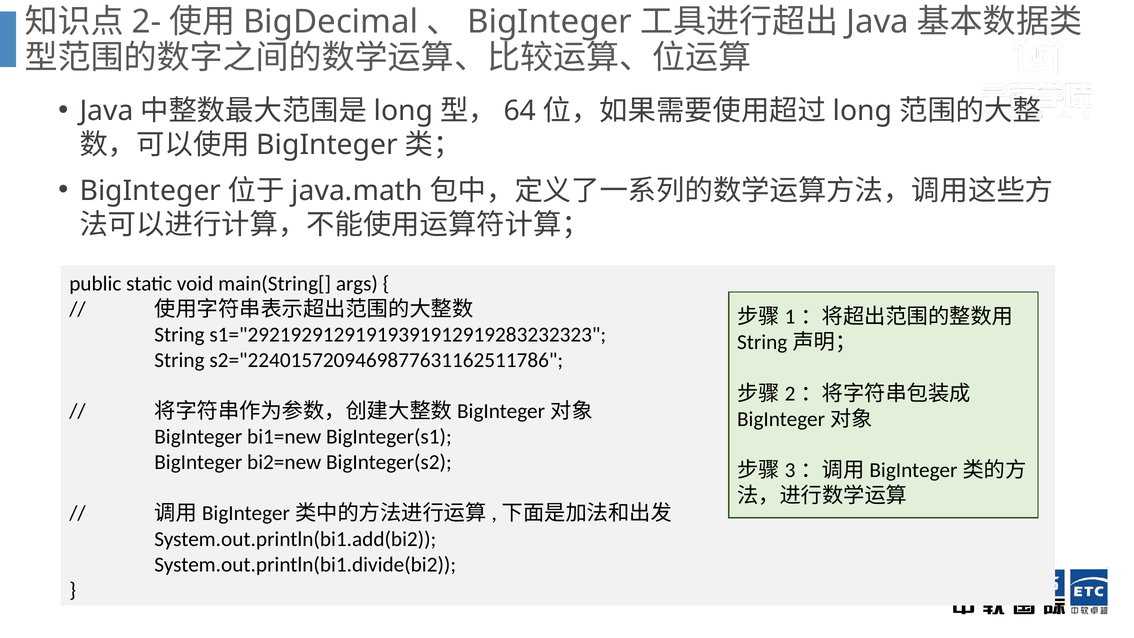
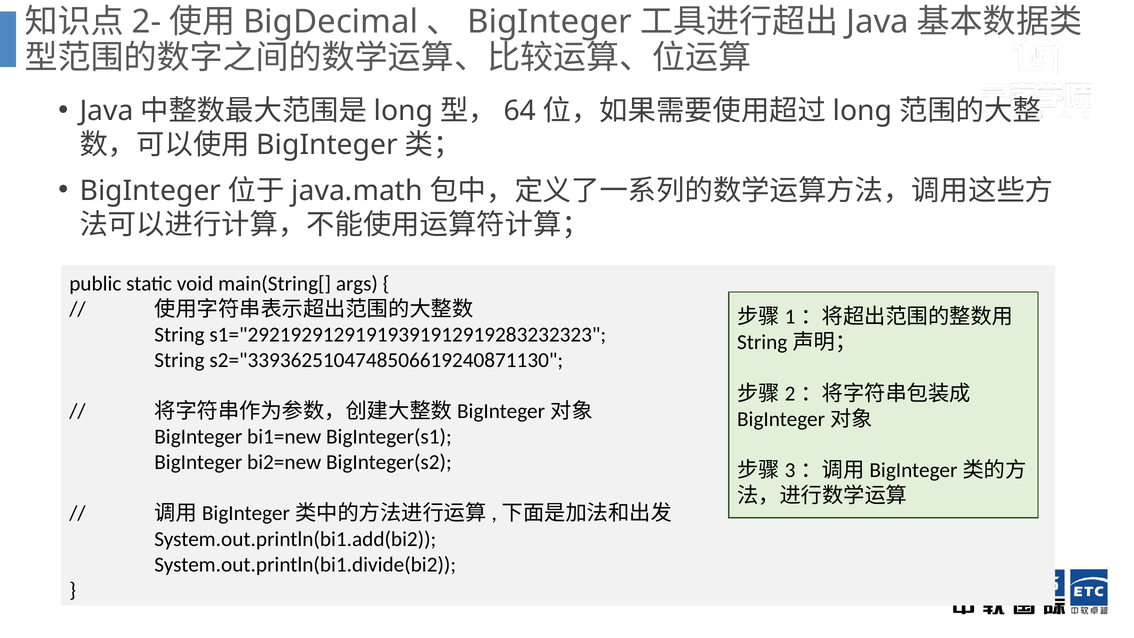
s2="2240157209469877631162511786: s2="2240157209469877631162511786 -> s2="3393625104748506619240871130
